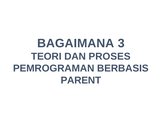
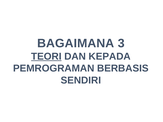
TEORI underline: none -> present
PROSES: PROSES -> KEPADA
PARENT: PARENT -> SENDIRI
